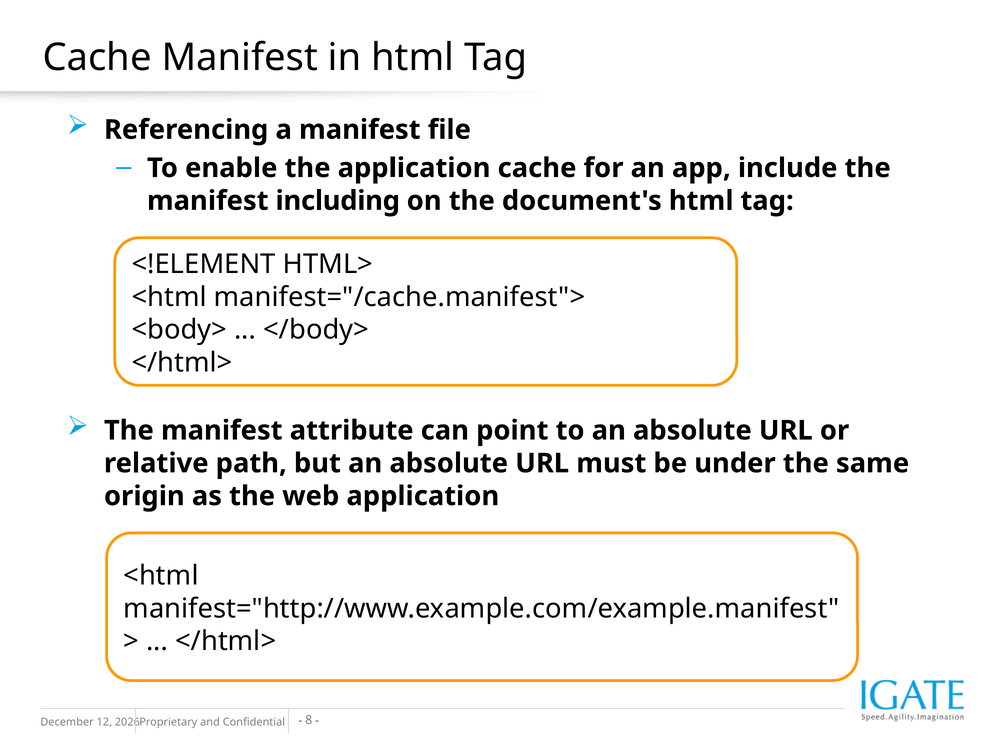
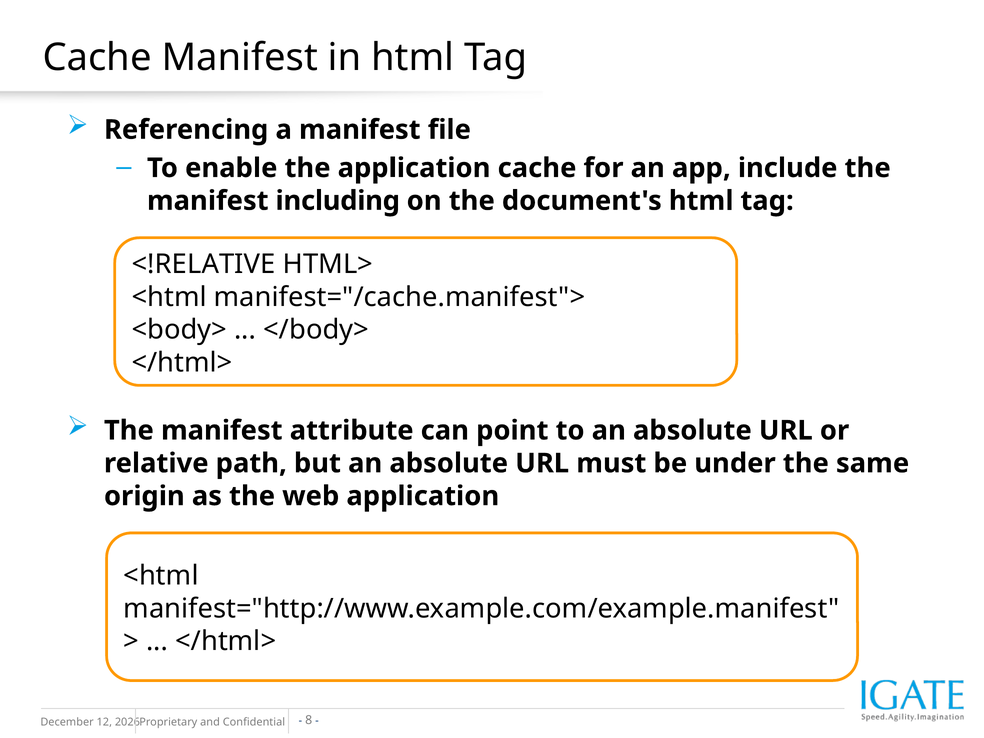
<!ELEMENT: <!ELEMENT -> <!RELATIVE
